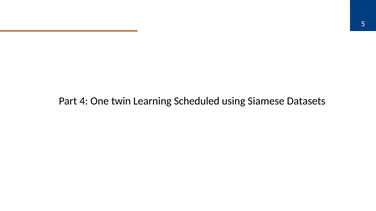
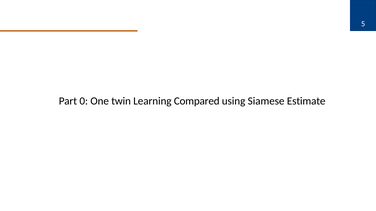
4: 4 -> 0
Scheduled: Scheduled -> Compared
Datasets: Datasets -> Estimate
